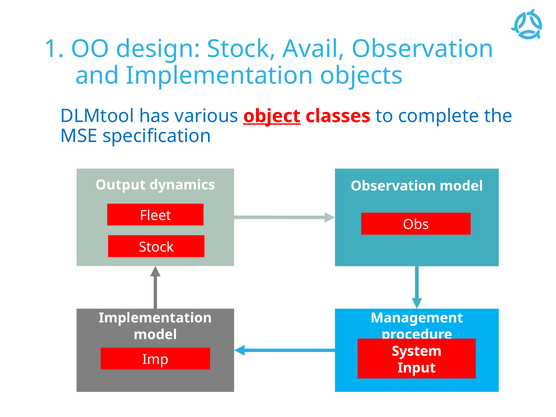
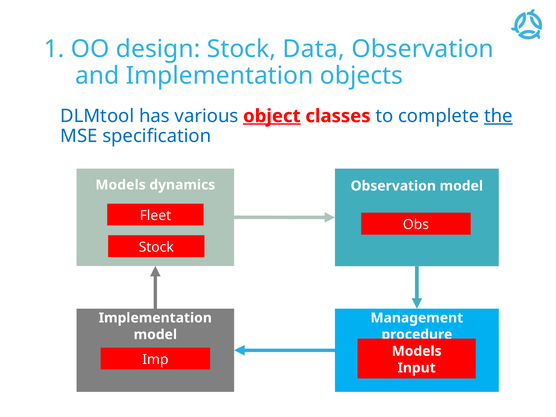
Avail: Avail -> Data
the underline: none -> present
Output at (121, 185): Output -> Models
System at (417, 351): System -> Models
